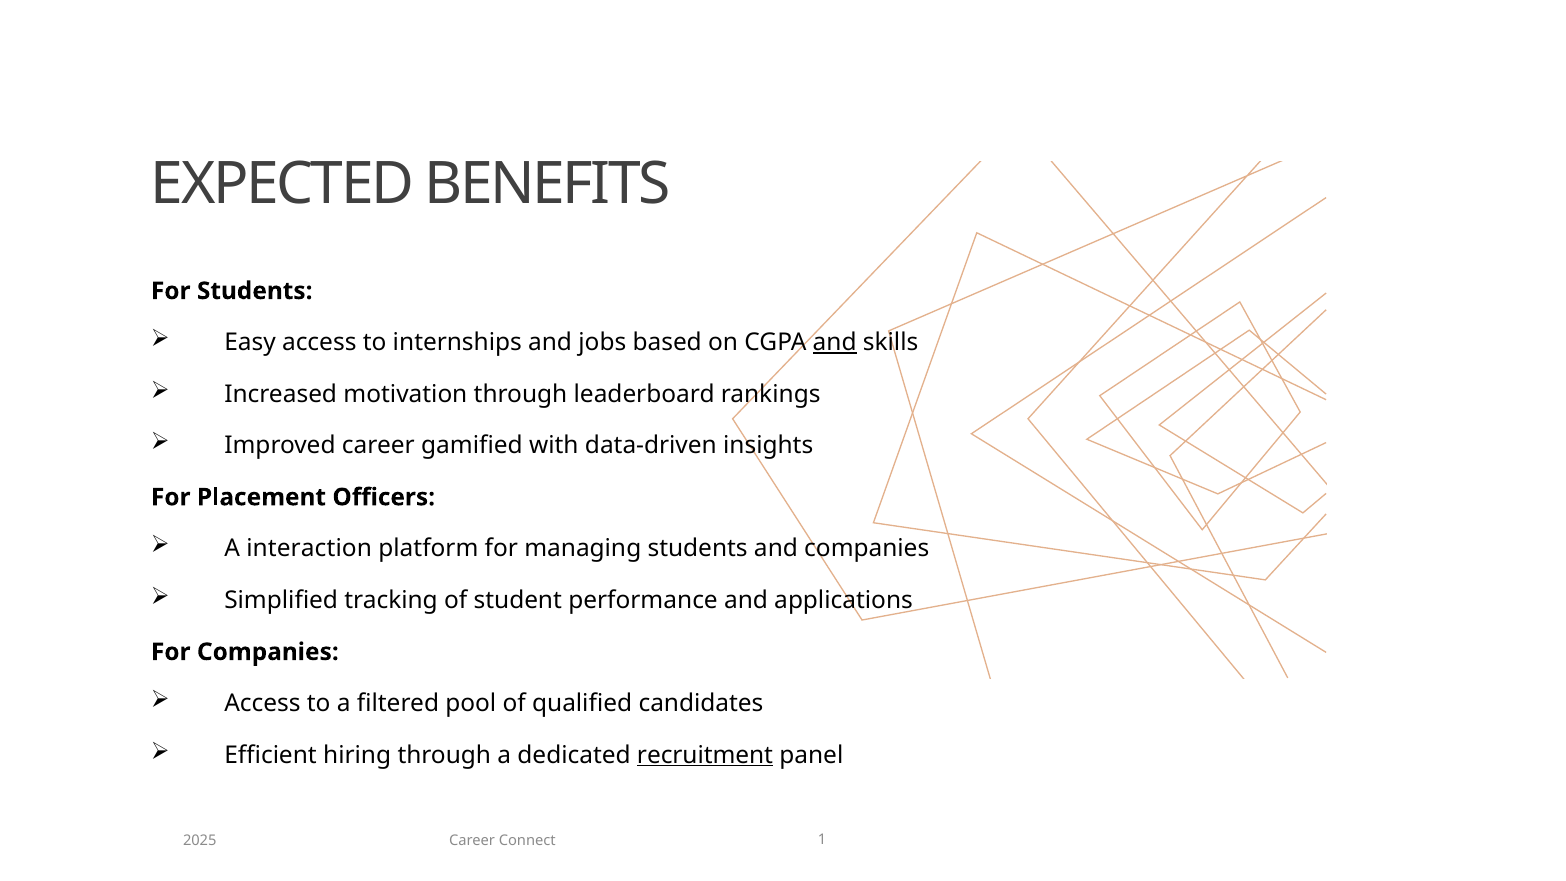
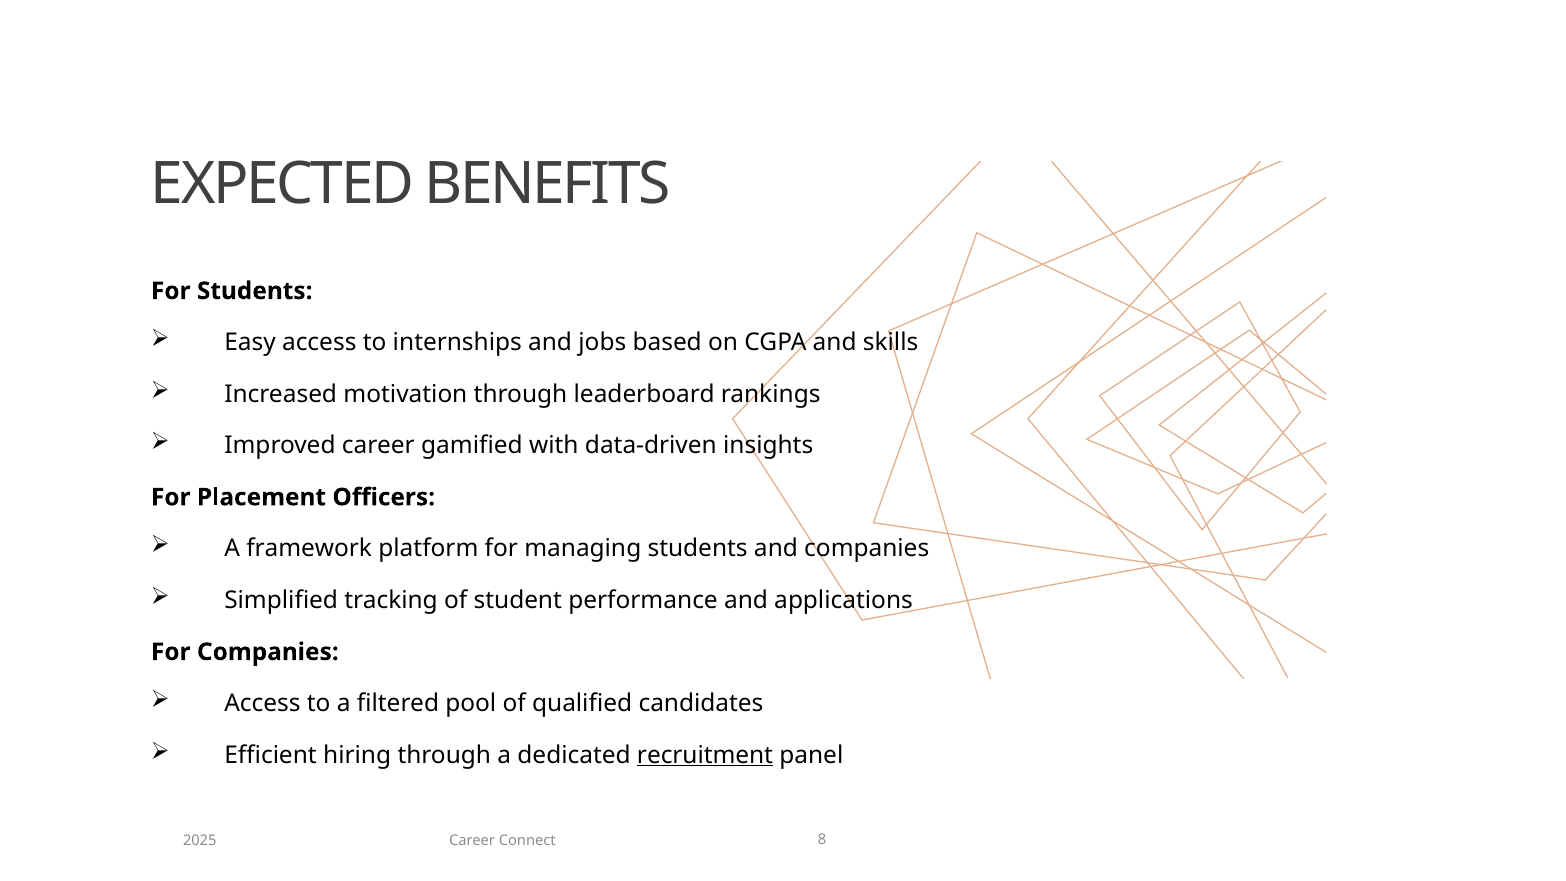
and at (835, 343) underline: present -> none
interaction: interaction -> framework
1: 1 -> 8
